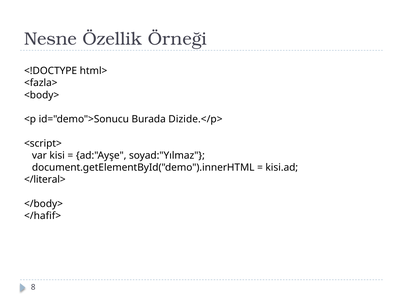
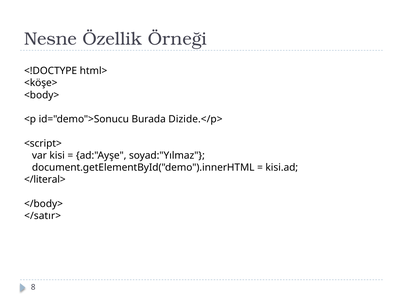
<fazla>: <fazla> -> <köşe>
</hafif>: </hafif> -> </satır>
